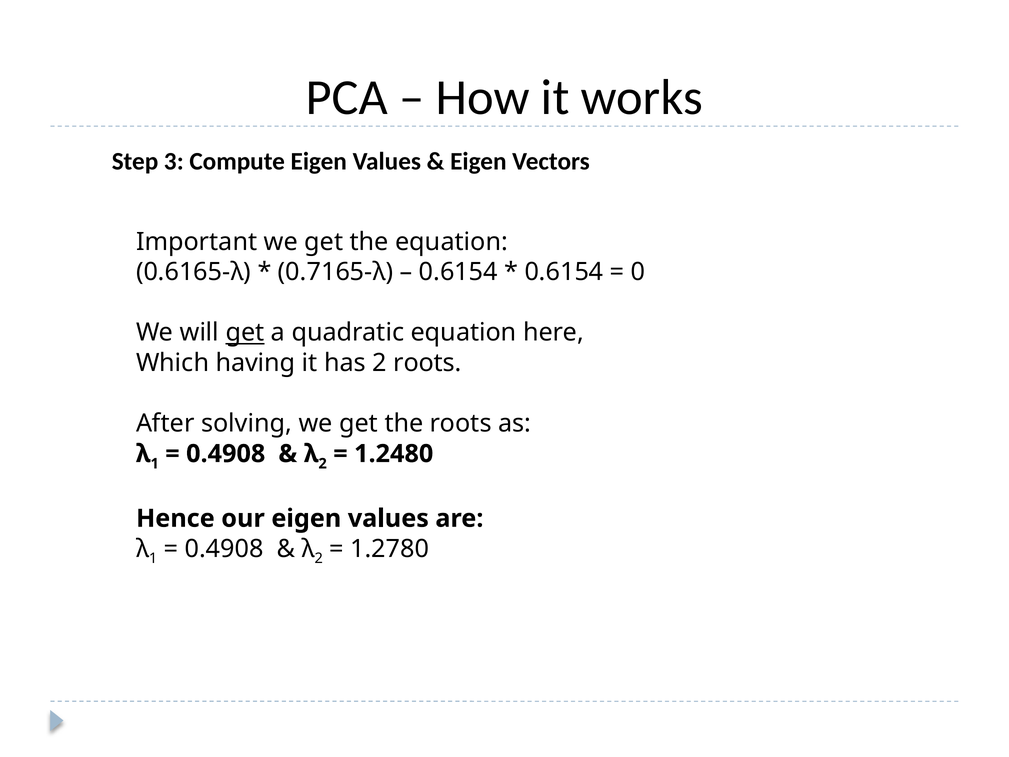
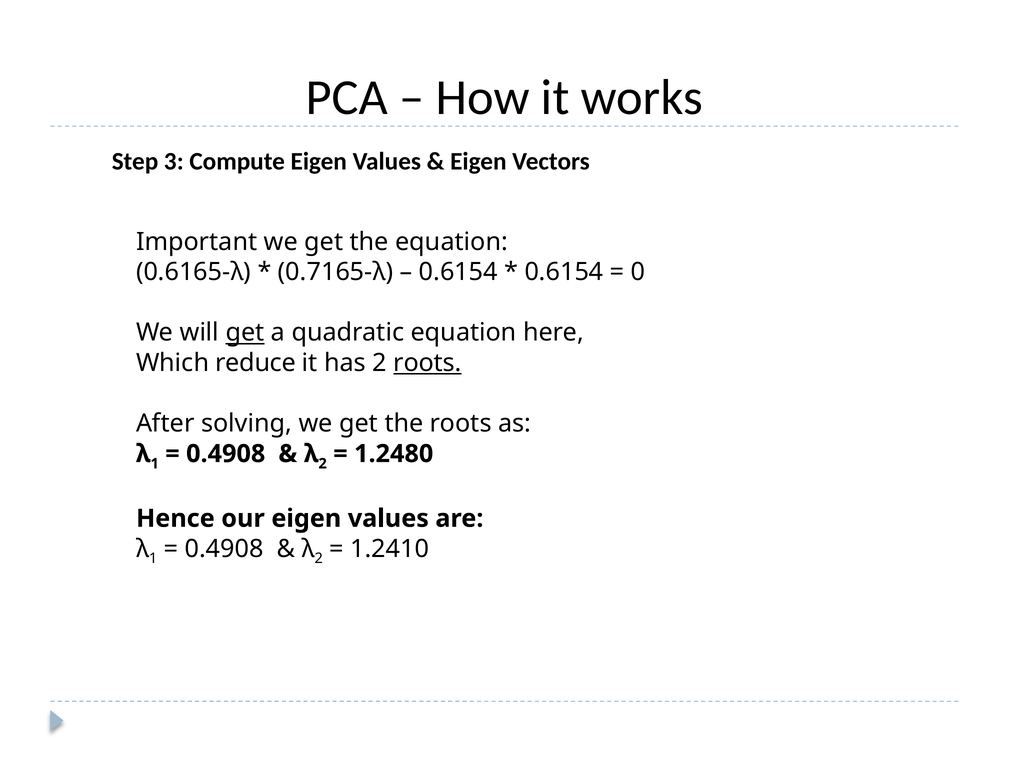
having: having -> reduce
roots at (427, 363) underline: none -> present
1.2780: 1.2780 -> 1.2410
